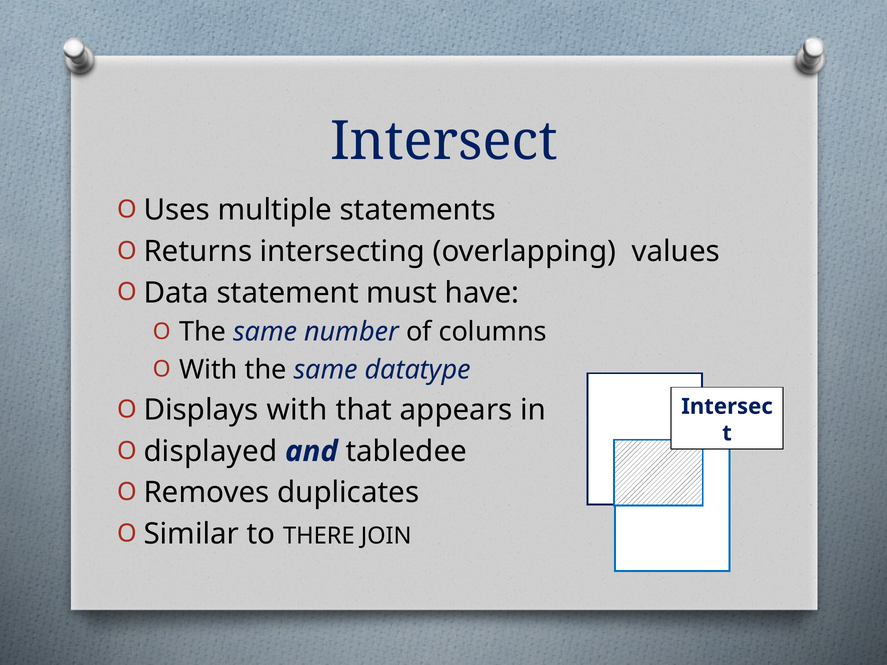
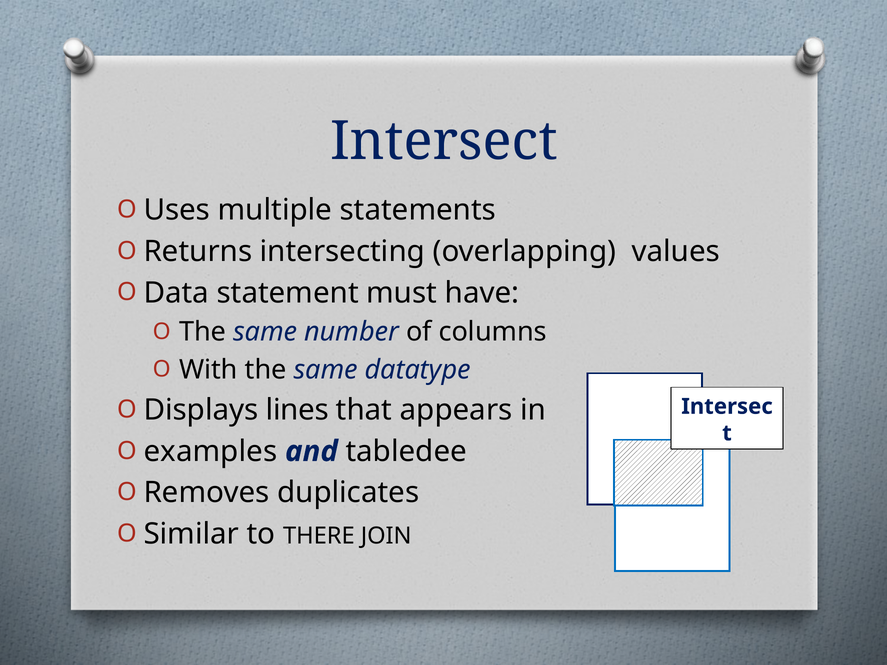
Displays with: with -> lines
displayed: displayed -> examples
